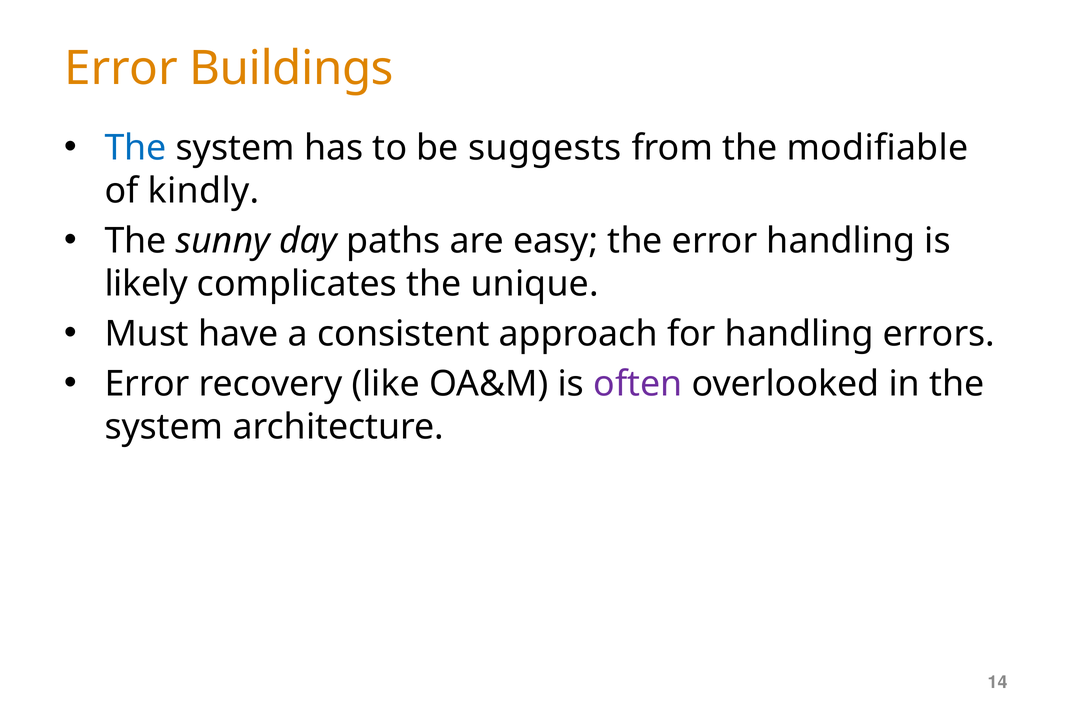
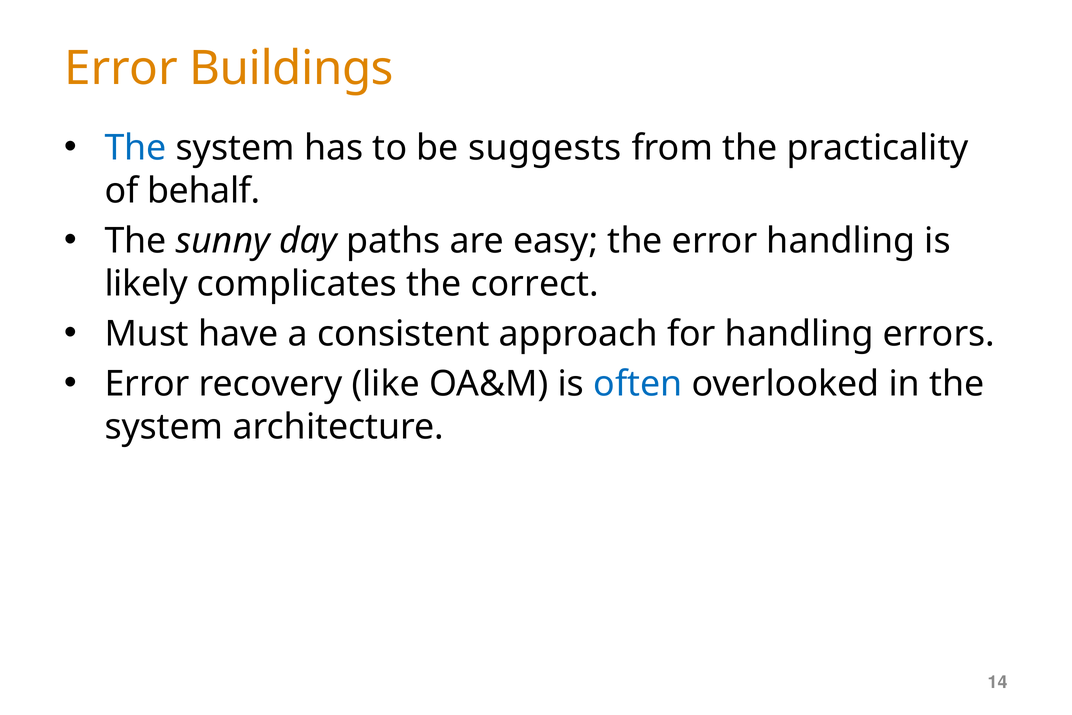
modifiable: modifiable -> practicality
kindly: kindly -> behalf
unique: unique -> correct
often colour: purple -> blue
